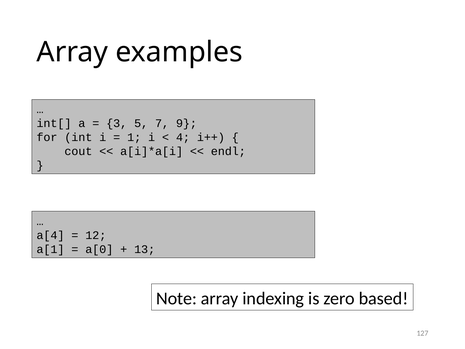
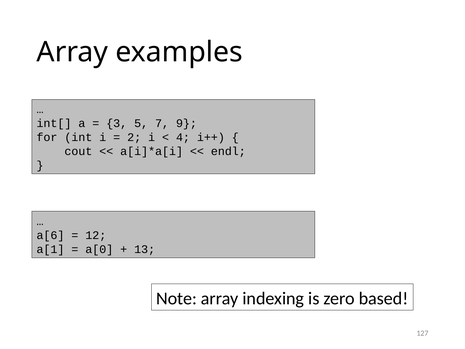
1: 1 -> 2
a[4: a[4 -> a[6
